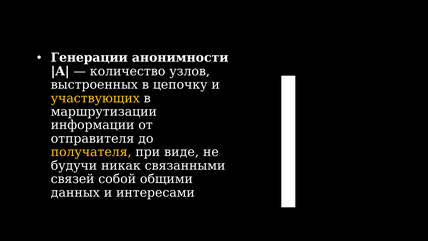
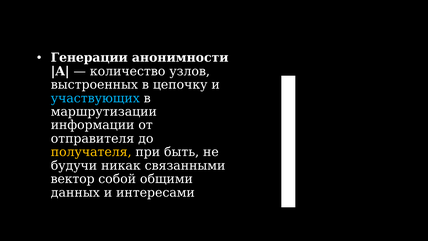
участвующих colour: yellow -> light blue
виде: виде -> быть
связей: связей -> вектор
